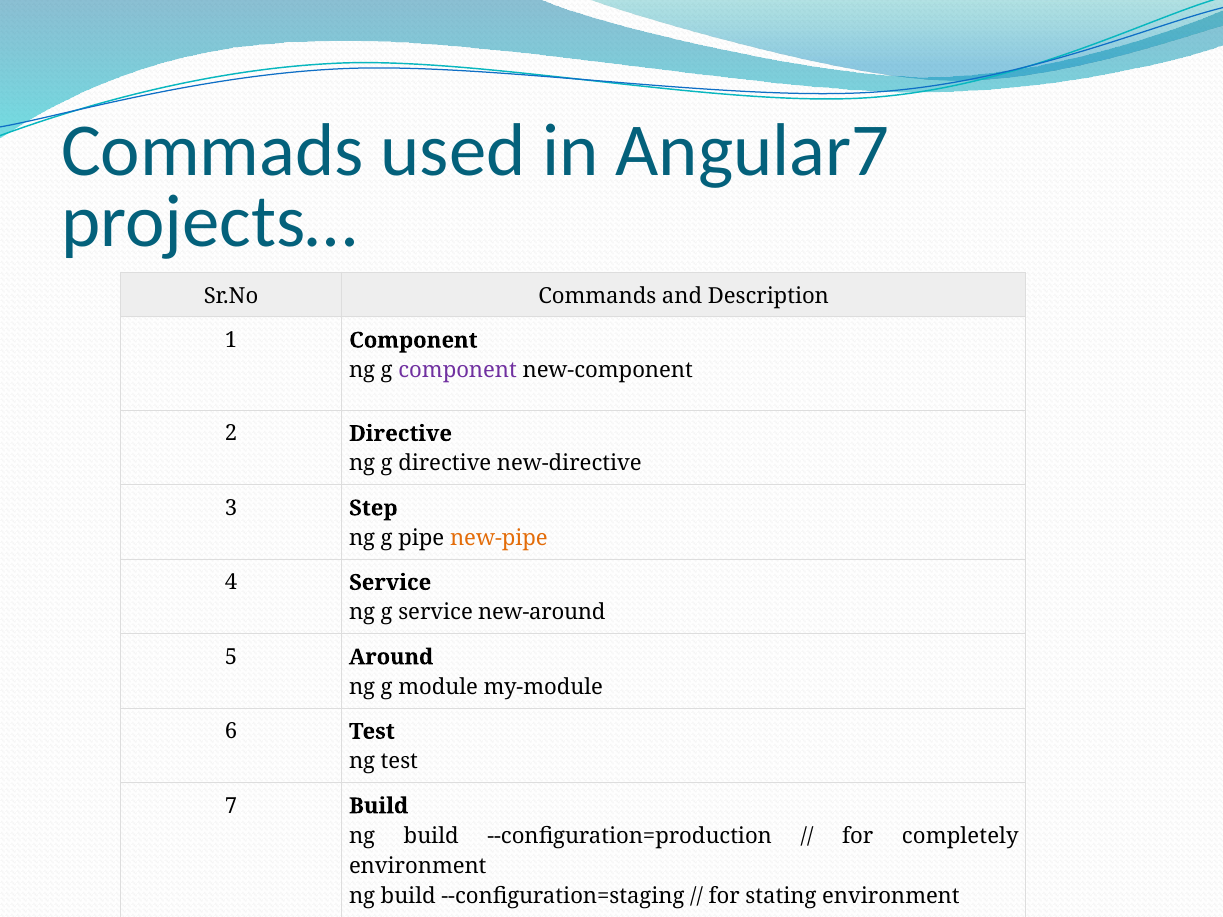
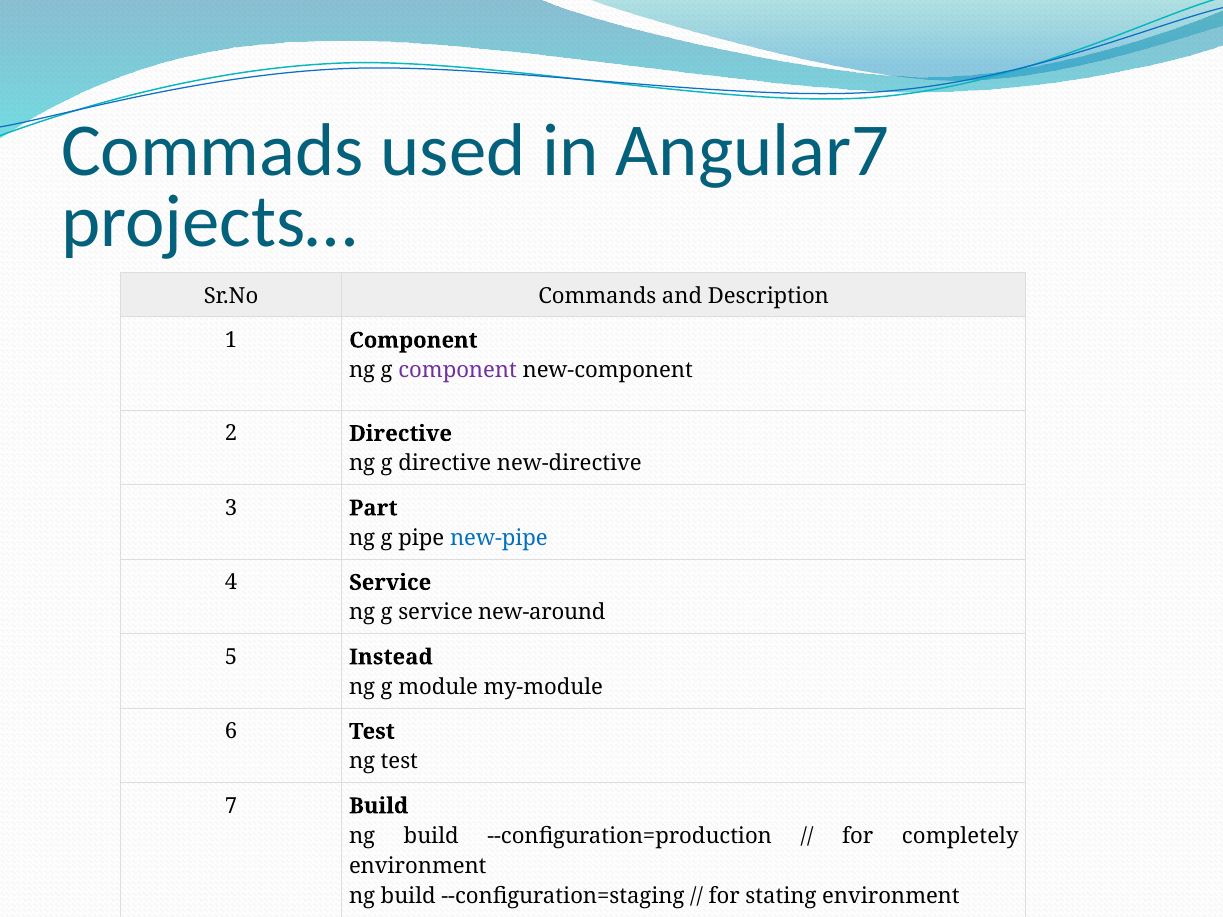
Step: Step -> Part
new-pipe colour: orange -> blue
Around: Around -> Instead
